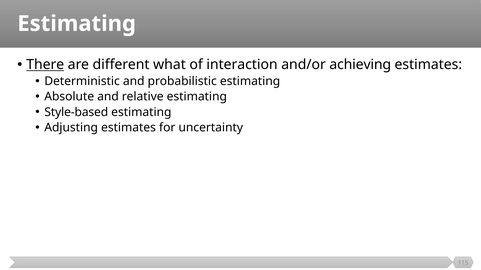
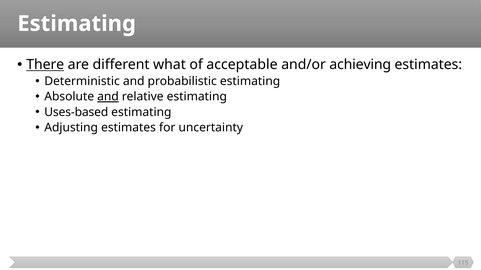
interaction: interaction -> acceptable
and at (108, 97) underline: none -> present
Style-based: Style-based -> Uses-based
